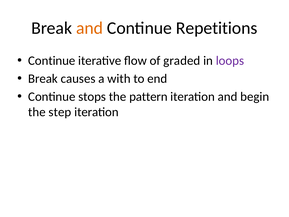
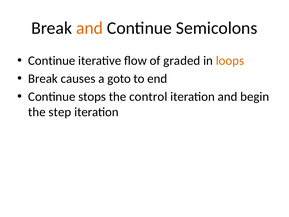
Repetitions: Repetitions -> Semicolons
loops colour: purple -> orange
with: with -> goto
pattern: pattern -> control
